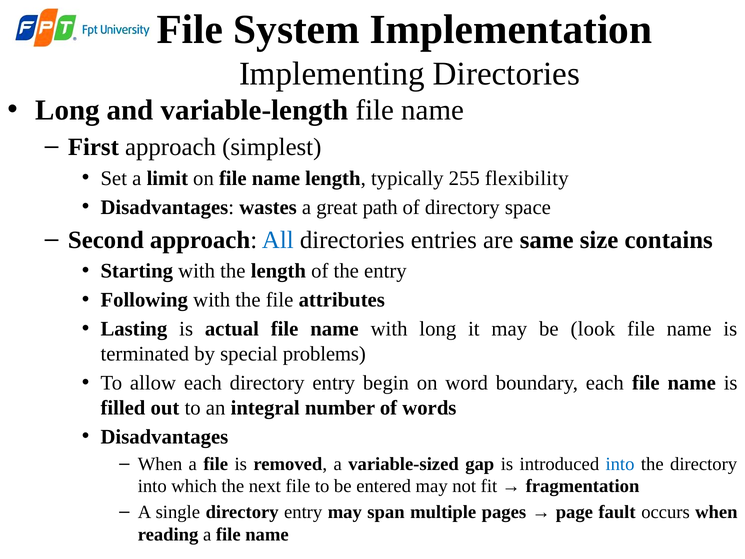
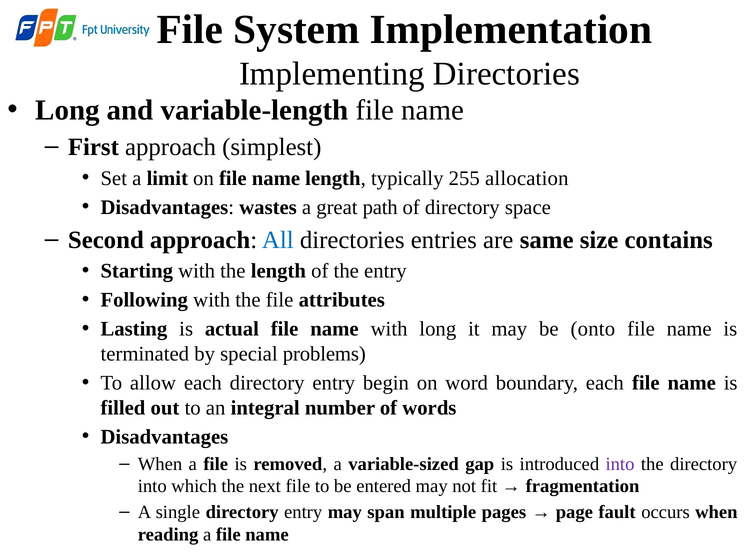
flexibility: flexibility -> allocation
look: look -> onto
into at (620, 464) colour: blue -> purple
